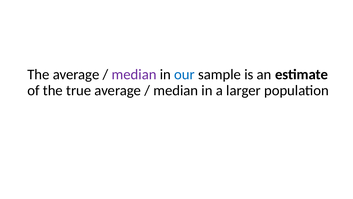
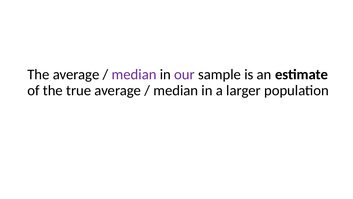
our colour: blue -> purple
